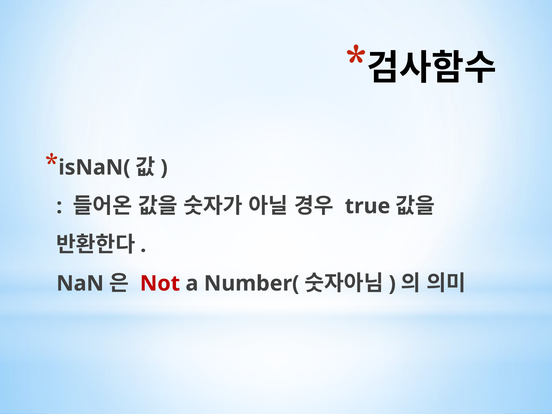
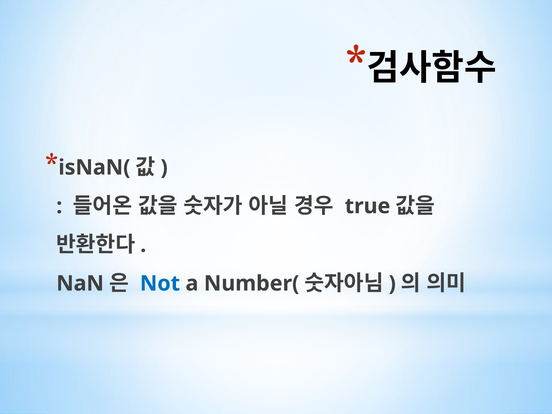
Not colour: red -> blue
